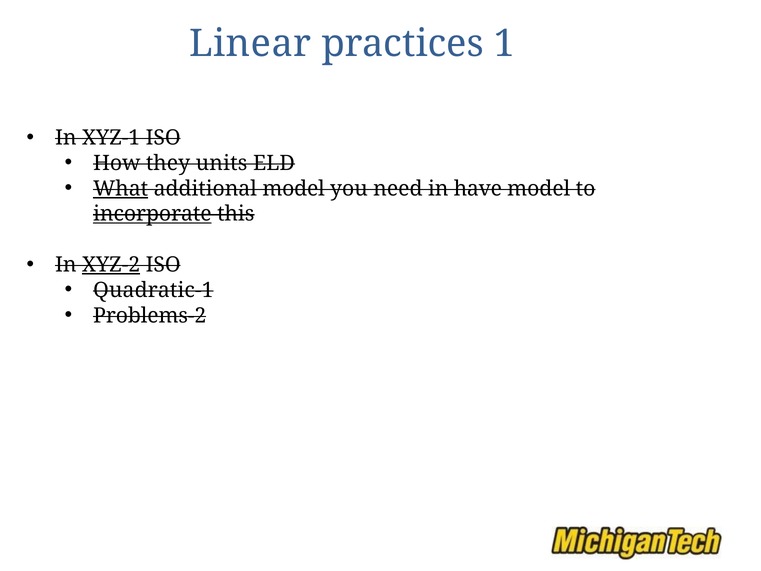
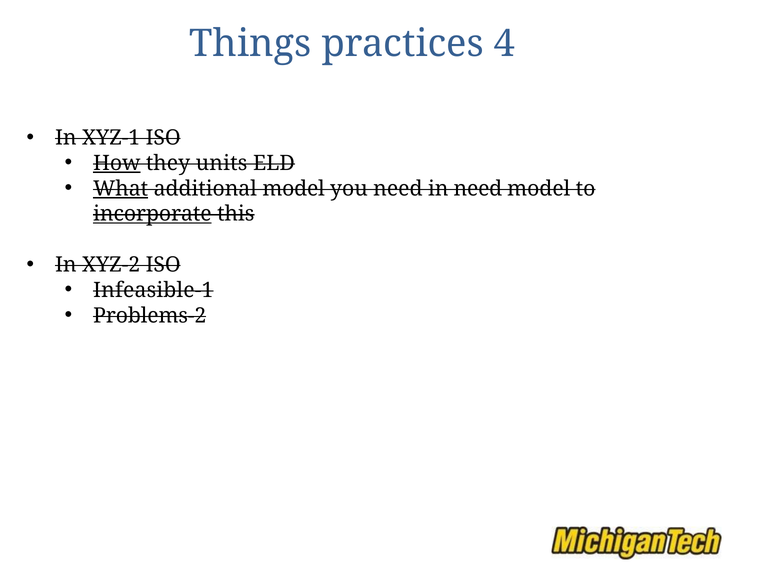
Linear: Linear -> Things
1: 1 -> 4
How underline: none -> present
in have: have -> need
XYZ-2 underline: present -> none
Quadratic-1: Quadratic-1 -> Infeasible-1
